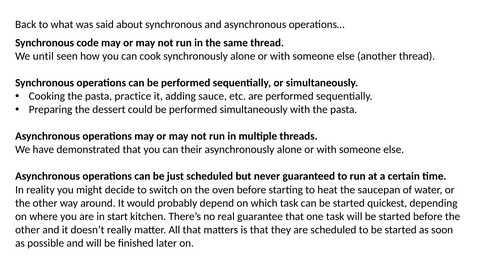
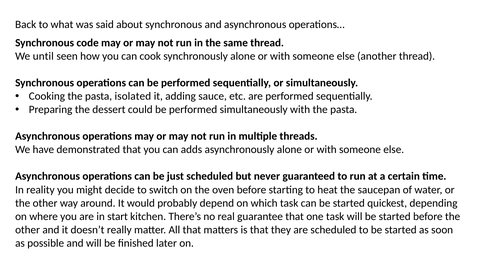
practice: practice -> isolated
their: their -> adds
